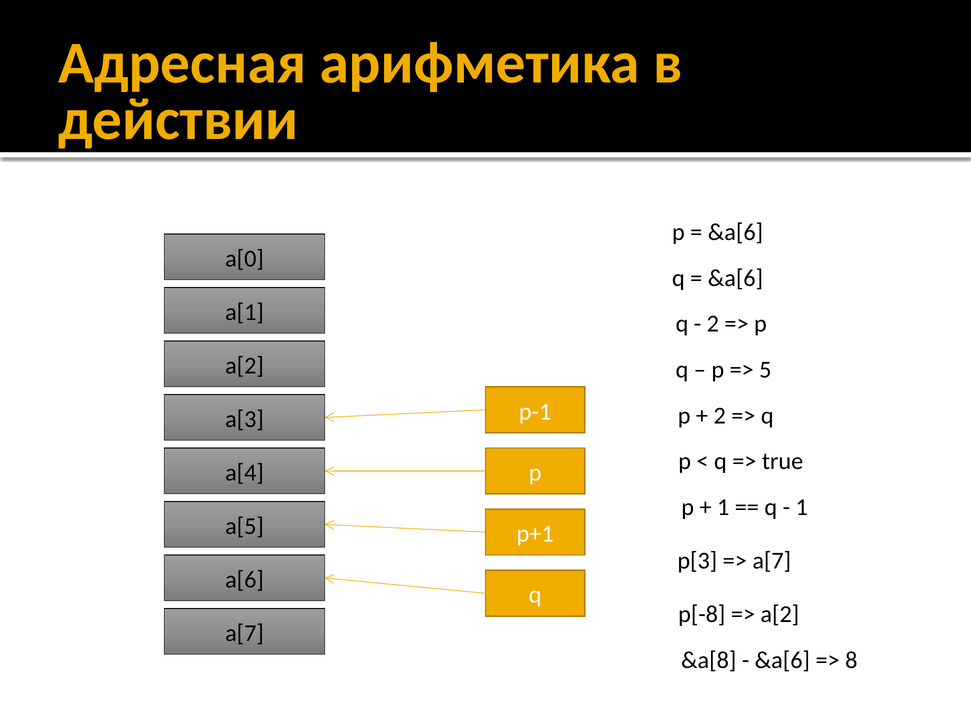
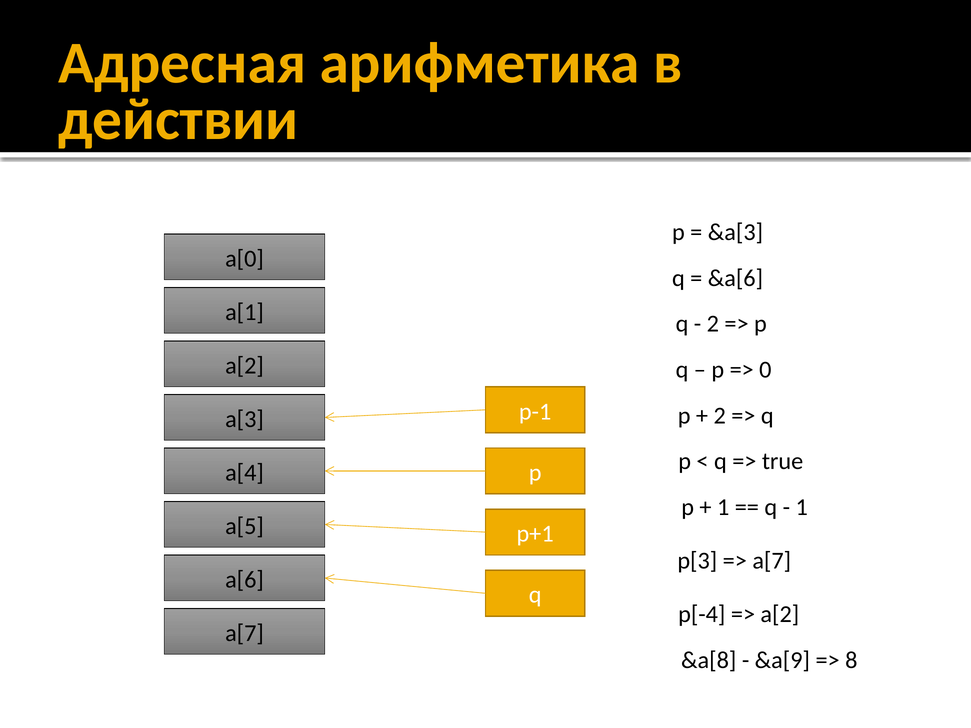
&a[6 at (735, 232): &a[6 -> &a[3
5: 5 -> 0
p[-8: p[-8 -> p[-4
&a[6 at (782, 660): &a[6 -> &a[9
